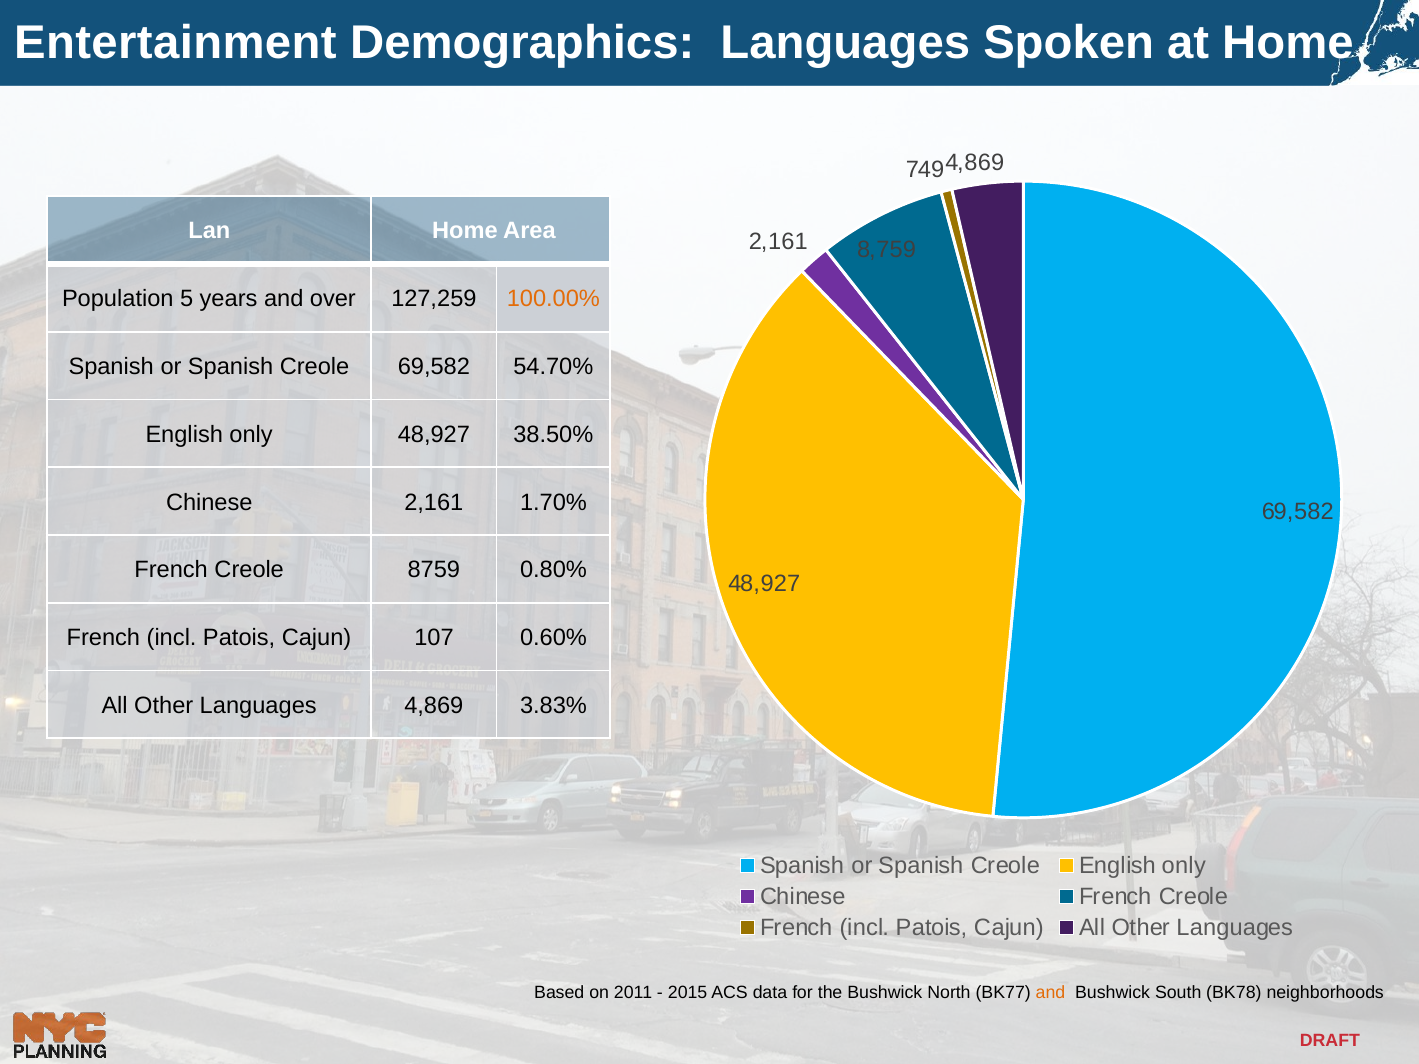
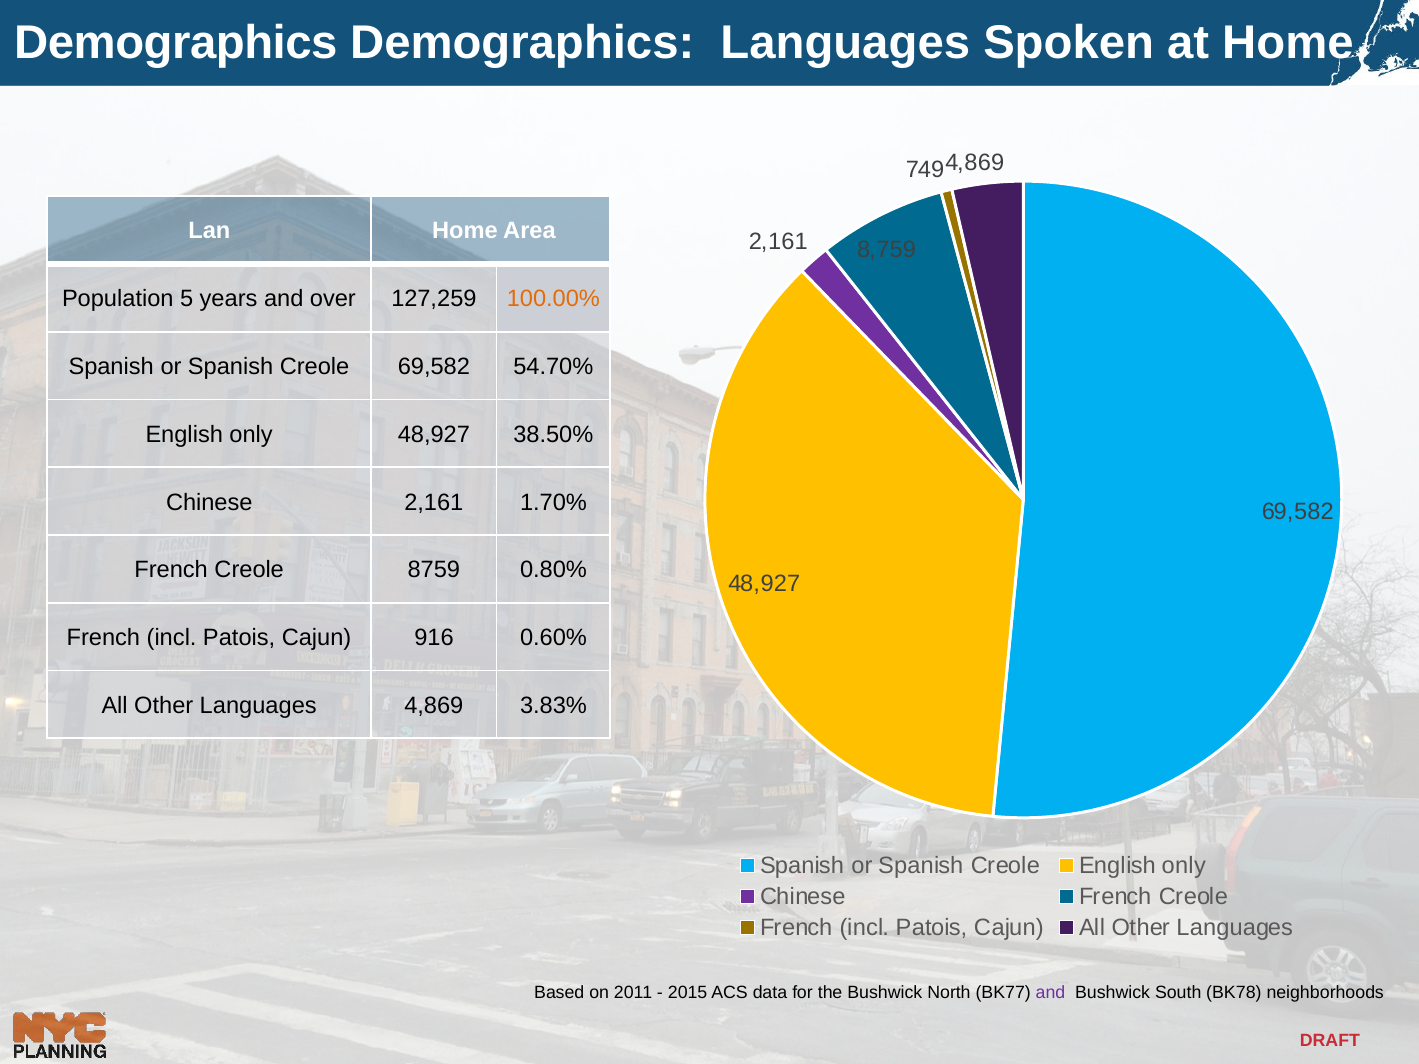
Entertainment at (175, 42): Entertainment -> Demographics
107: 107 -> 916
and at (1050, 993) colour: orange -> purple
